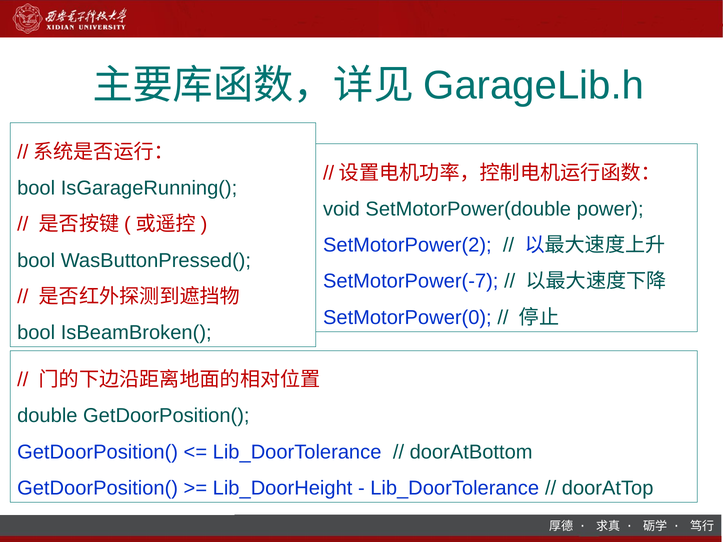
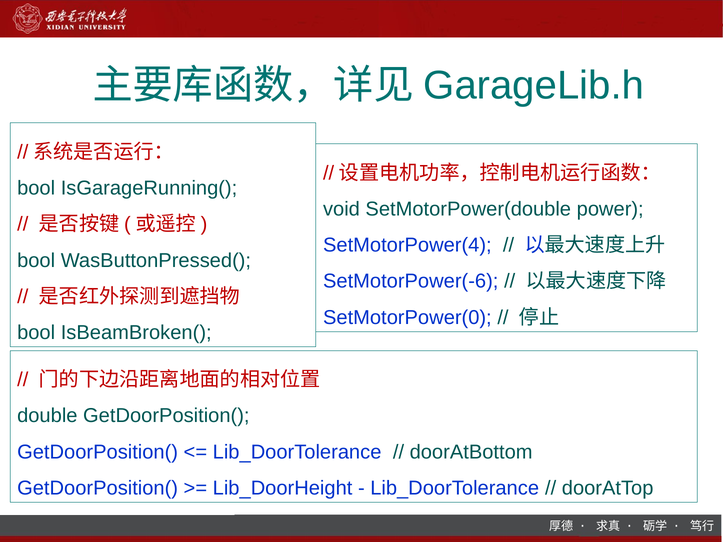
SetMotorPower(2: SetMotorPower(2 -> SetMotorPower(4
SetMotorPower(-7: SetMotorPower(-7 -> SetMotorPower(-6
